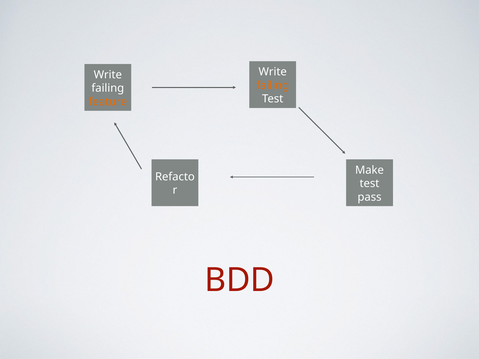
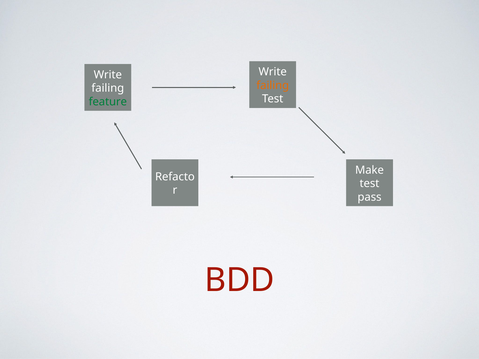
feature colour: orange -> green
